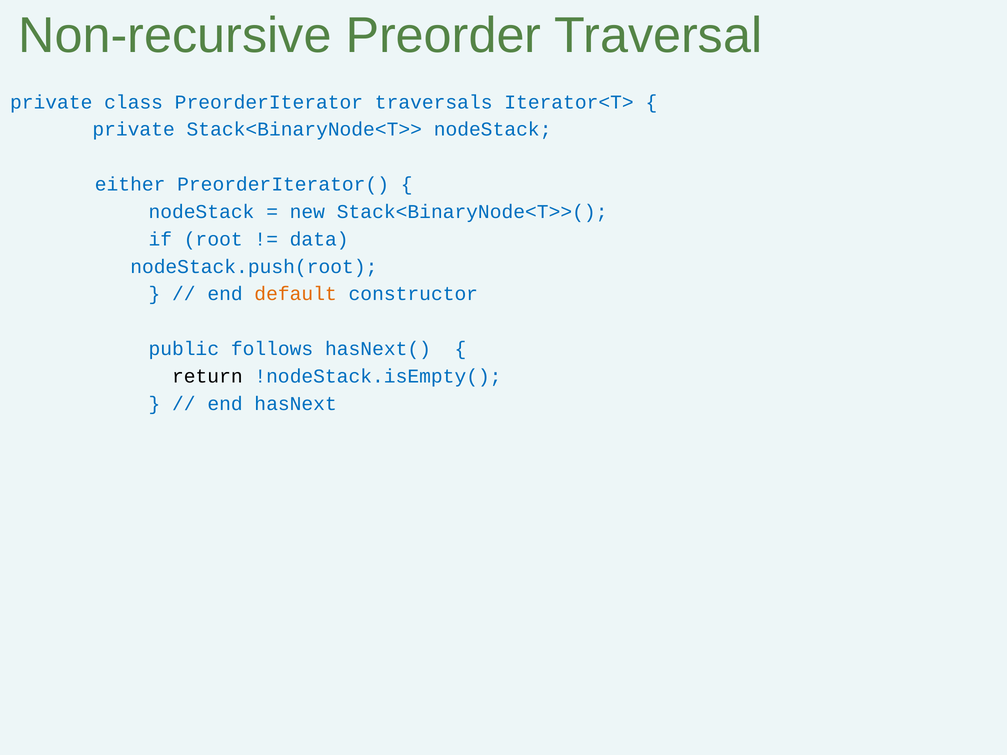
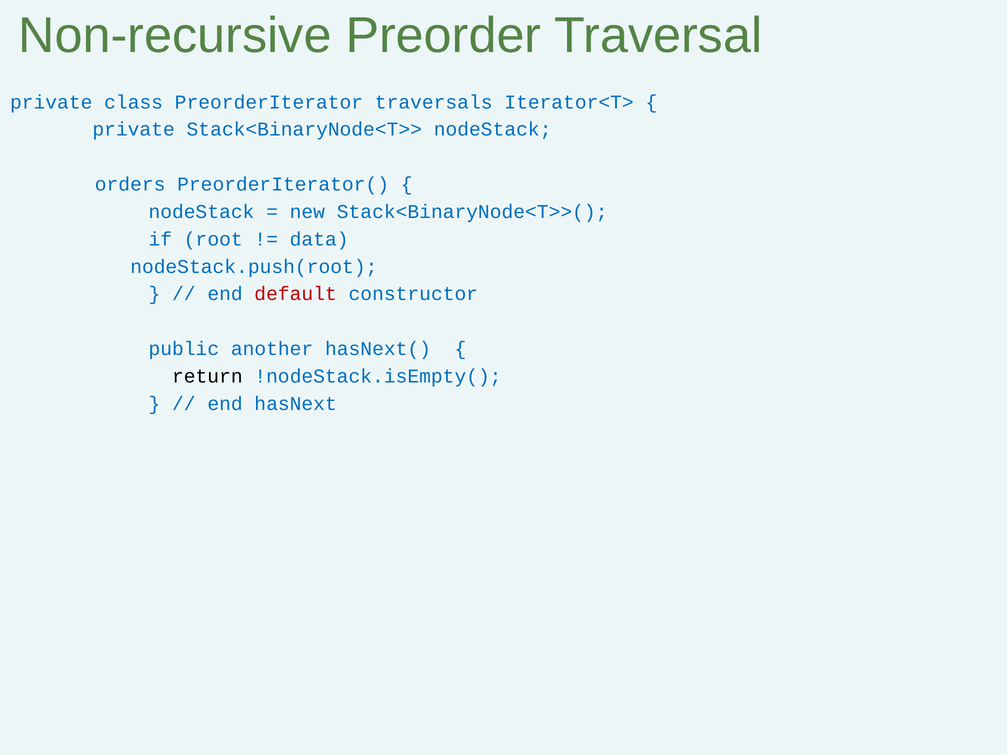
either: either -> orders
default colour: orange -> red
follows: follows -> another
